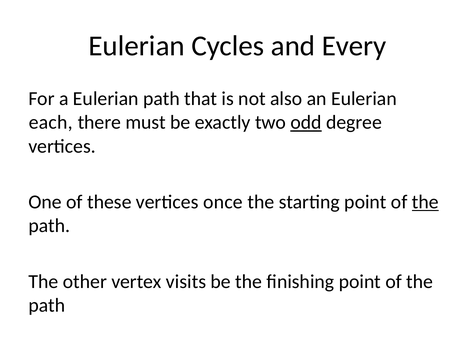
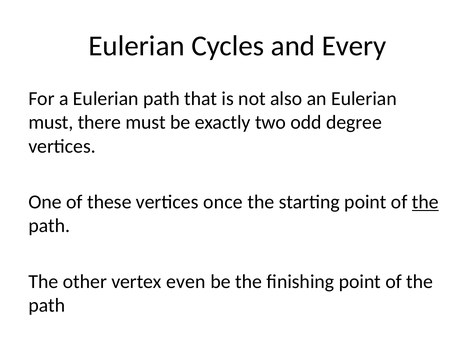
each at (51, 123): each -> must
odd underline: present -> none
visits: visits -> even
